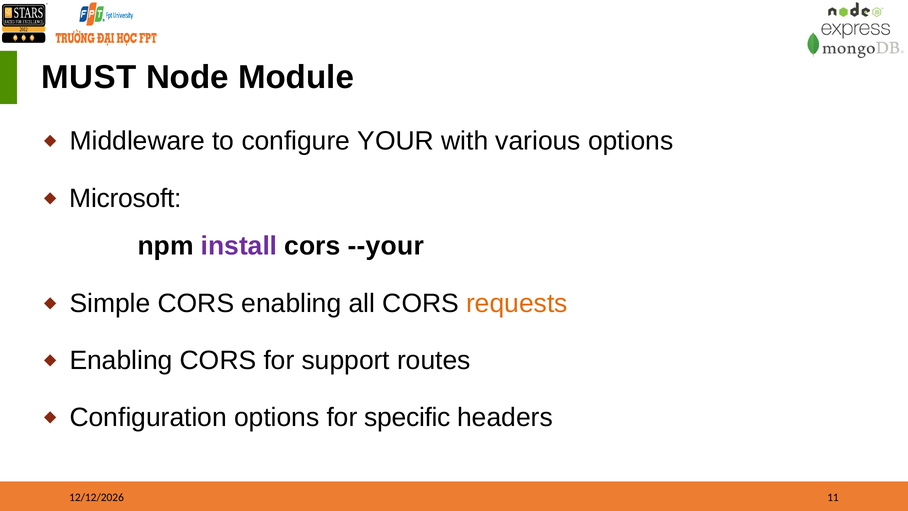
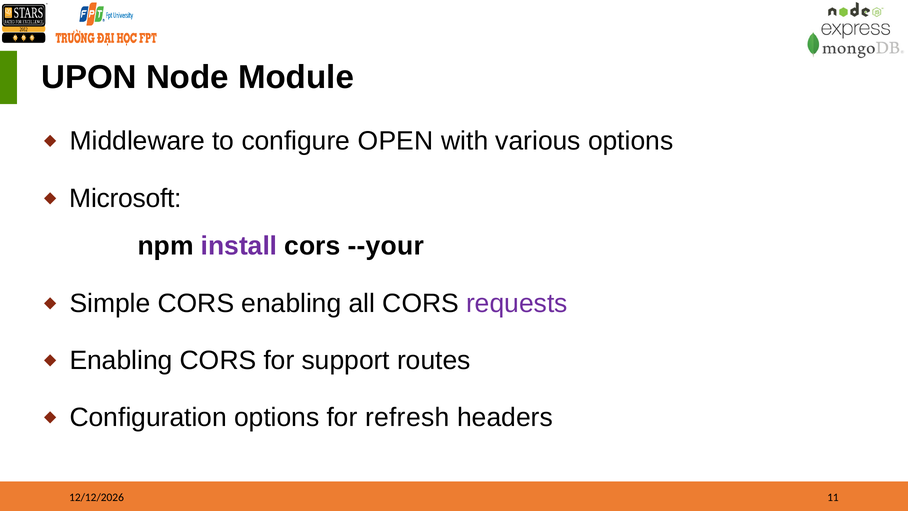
MUST: MUST -> UPON
YOUR: YOUR -> OPEN
requests colour: orange -> purple
specific: specific -> refresh
